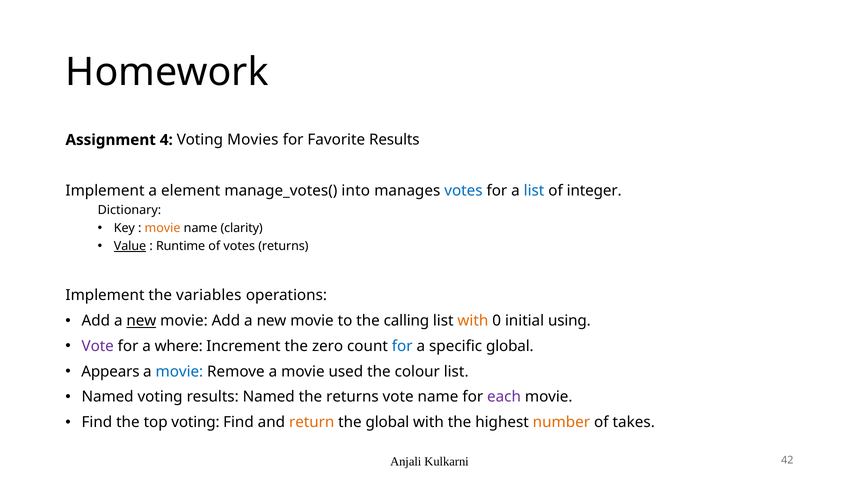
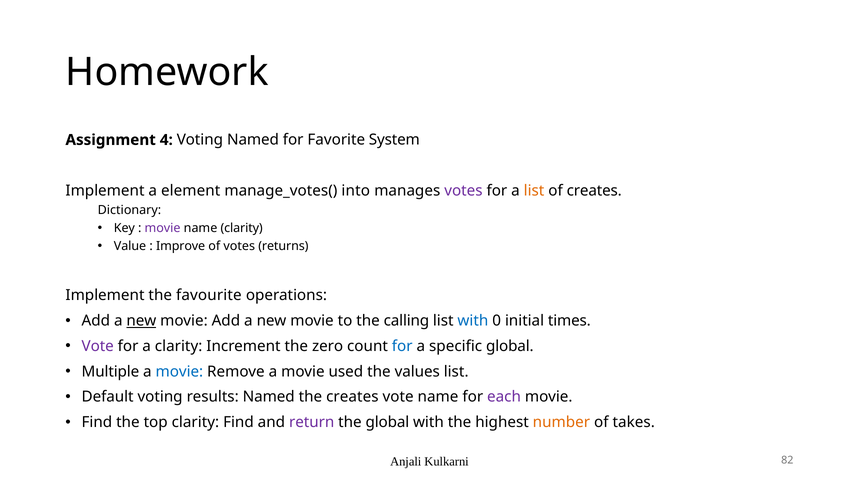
Voting Movies: Movies -> Named
Favorite Results: Results -> System
votes at (463, 191) colour: blue -> purple
list at (534, 191) colour: blue -> orange
of integer: integer -> creates
movie at (163, 228) colour: orange -> purple
Value underline: present -> none
Runtime: Runtime -> Improve
variables: variables -> favourite
with at (473, 321) colour: orange -> blue
using: using -> times
a where: where -> clarity
Appears: Appears -> Multiple
colour: colour -> values
Named at (108, 397): Named -> Default
the returns: returns -> creates
top voting: voting -> clarity
return colour: orange -> purple
42: 42 -> 82
